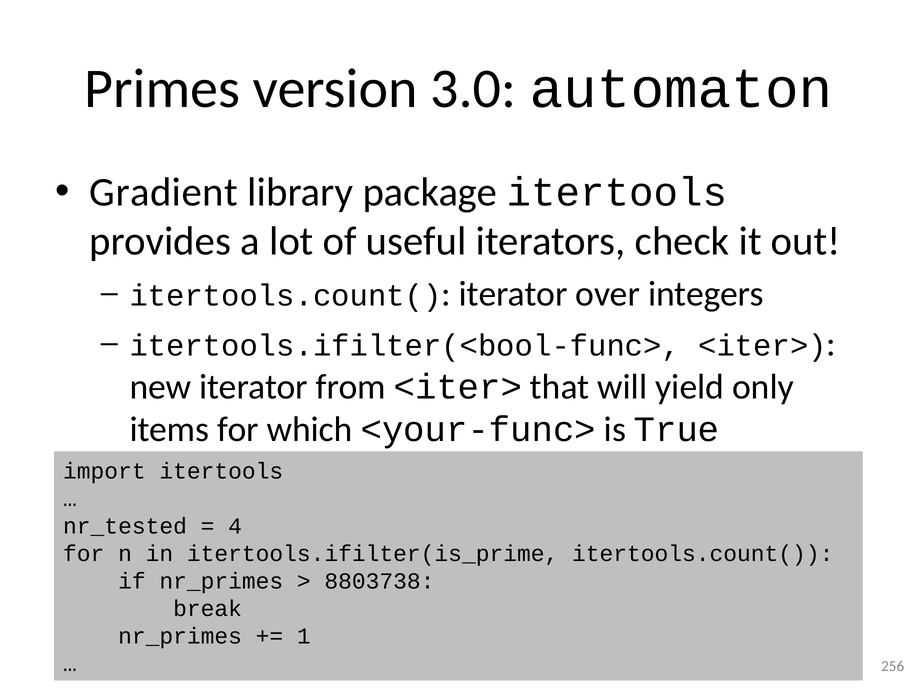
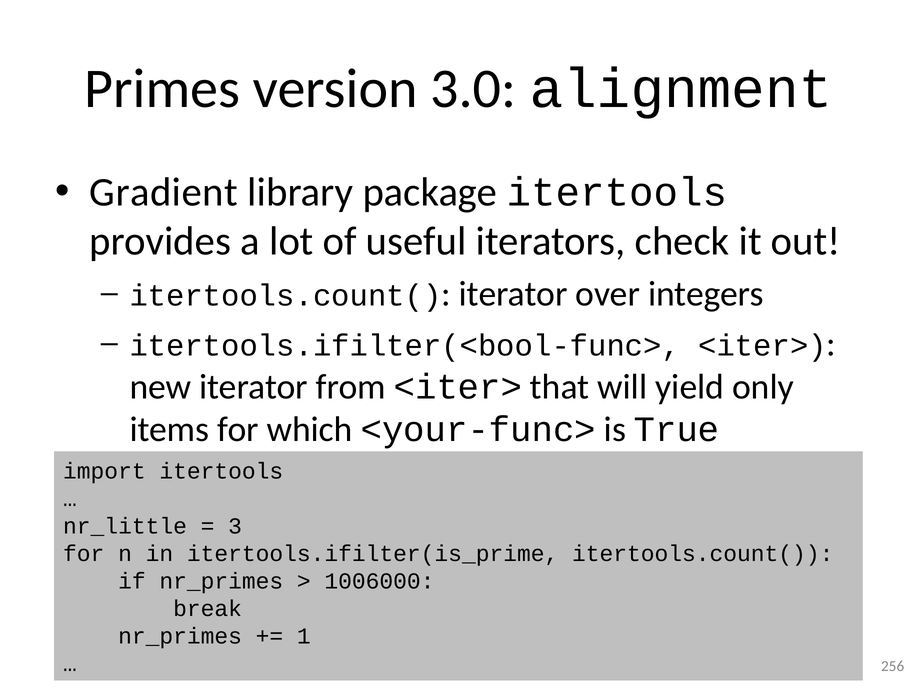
automaton: automaton -> alignment
nr_tested: nr_tested -> nr_little
4: 4 -> 3
8803738: 8803738 -> 1006000
